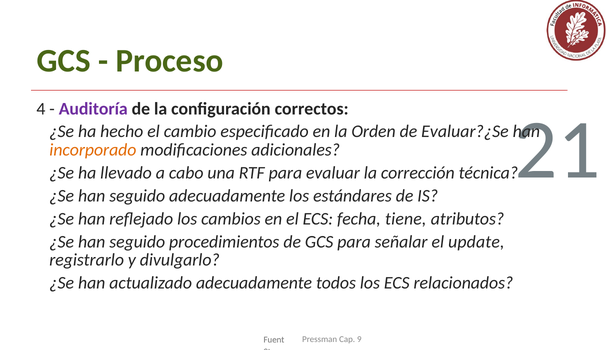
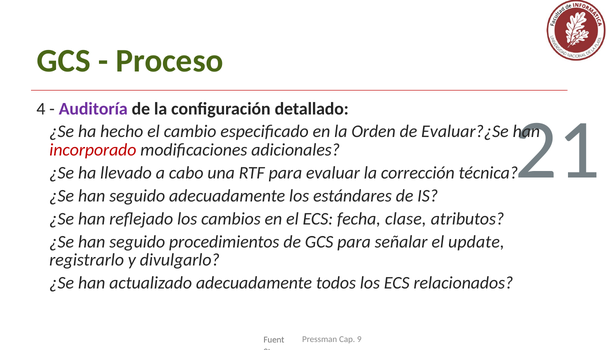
correctos: correctos -> detallado
incorporado colour: orange -> red
tiene: tiene -> clase
